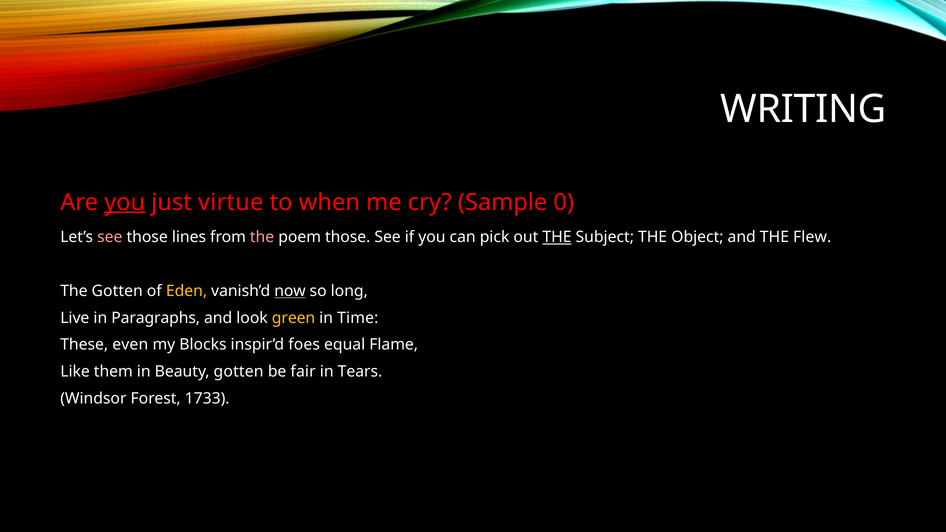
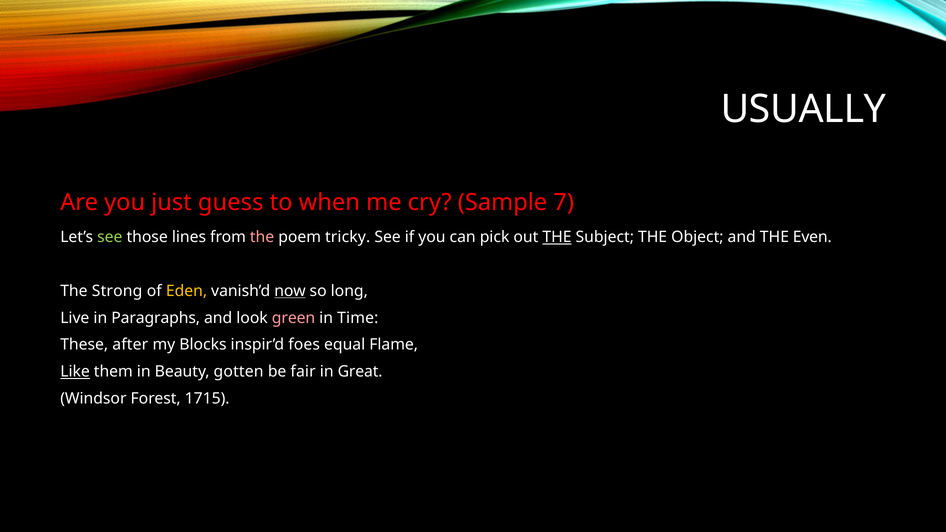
WRITING: WRITING -> USUALLY
you at (125, 202) underline: present -> none
virtue: virtue -> guess
0: 0 -> 7
see at (110, 237) colour: pink -> light green
poem those: those -> tricky
Flew: Flew -> Even
The Gotten: Gotten -> Strong
green colour: yellow -> pink
even: even -> after
Like underline: none -> present
Tears: Tears -> Great
1733: 1733 -> 1715
